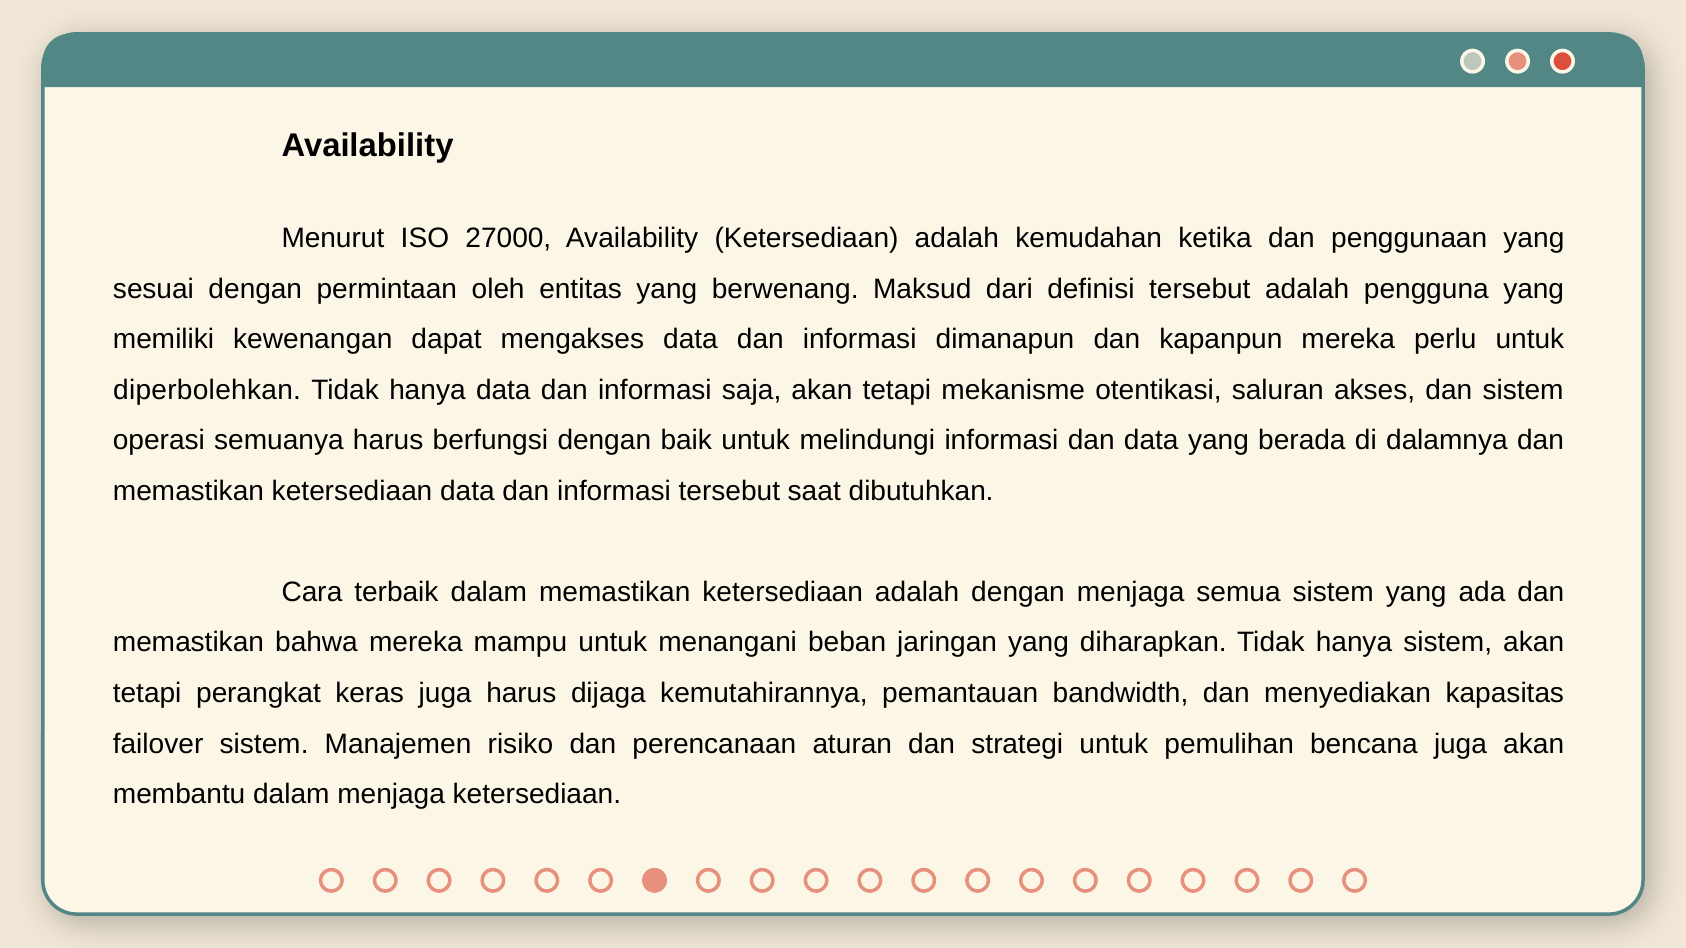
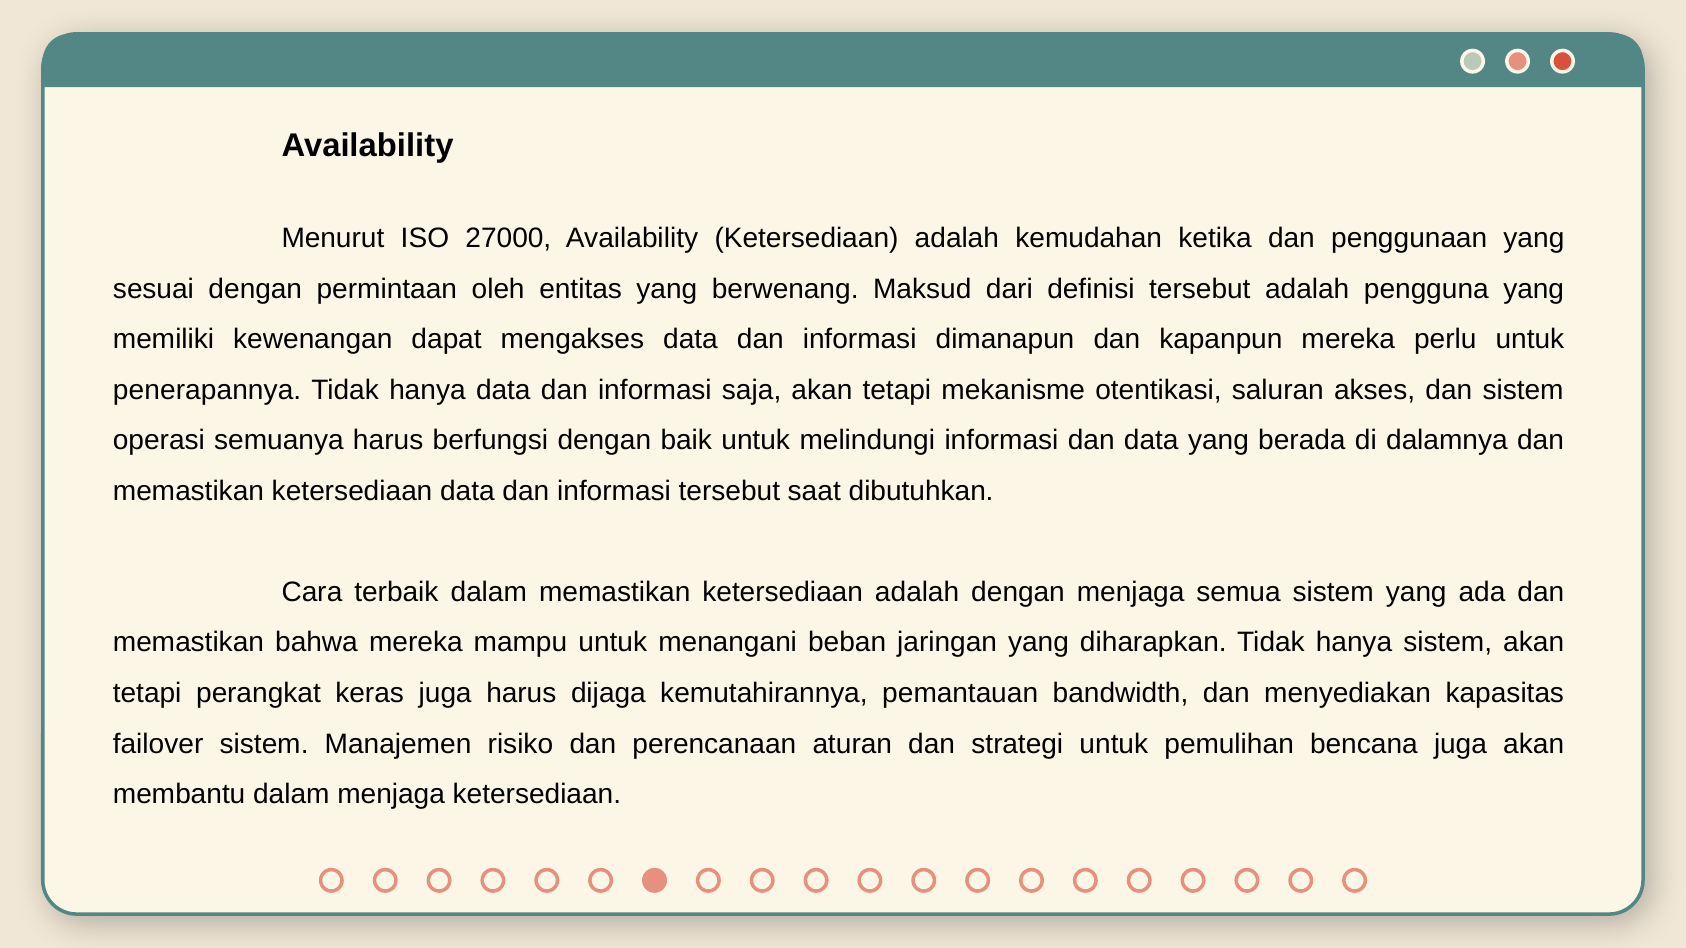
diperbolehkan: diperbolehkan -> penerapannya
